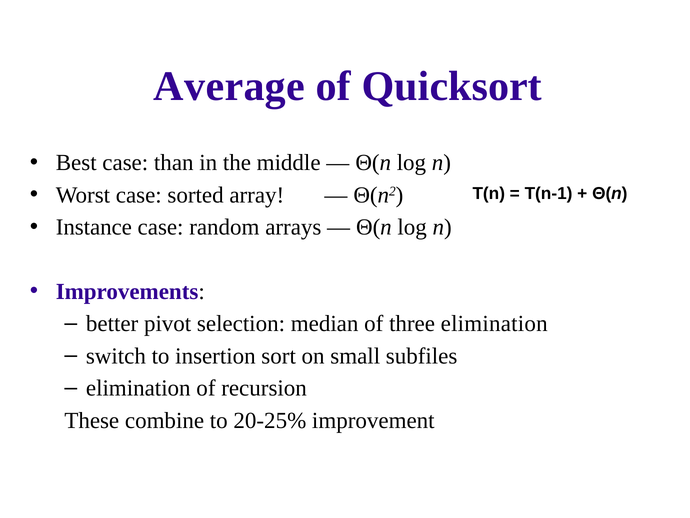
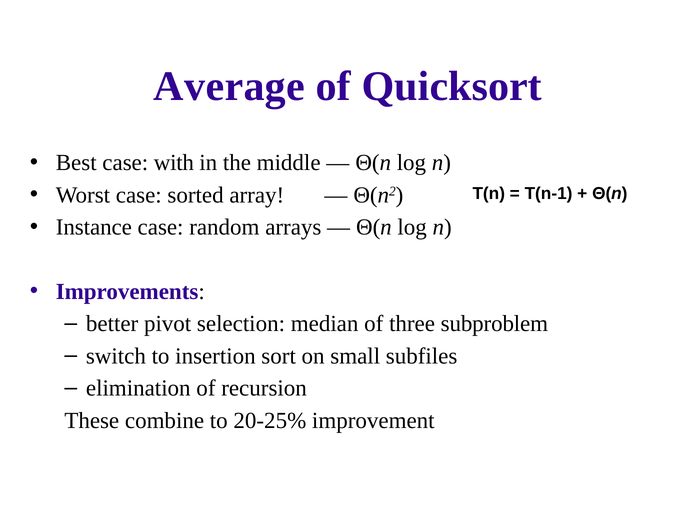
than: than -> with
three elimination: elimination -> subproblem
